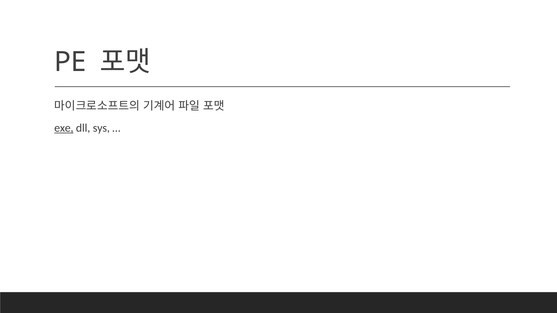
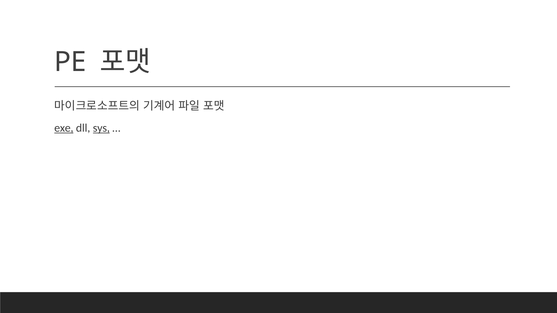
sys underline: none -> present
